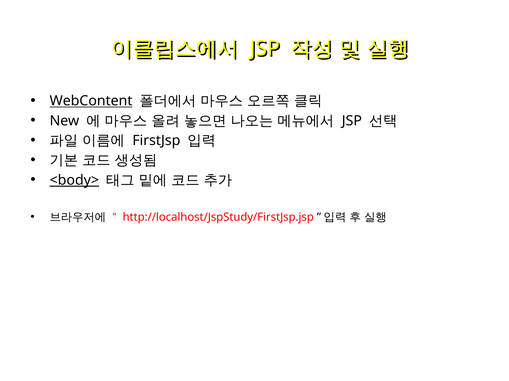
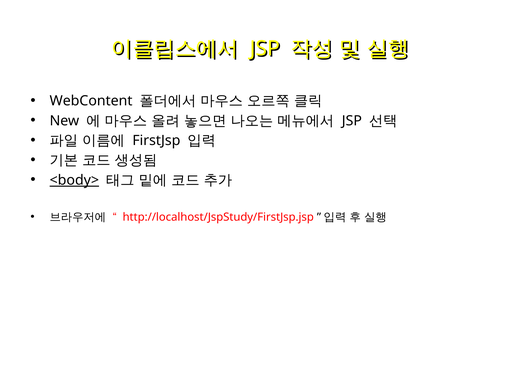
WebContent underline: present -> none
